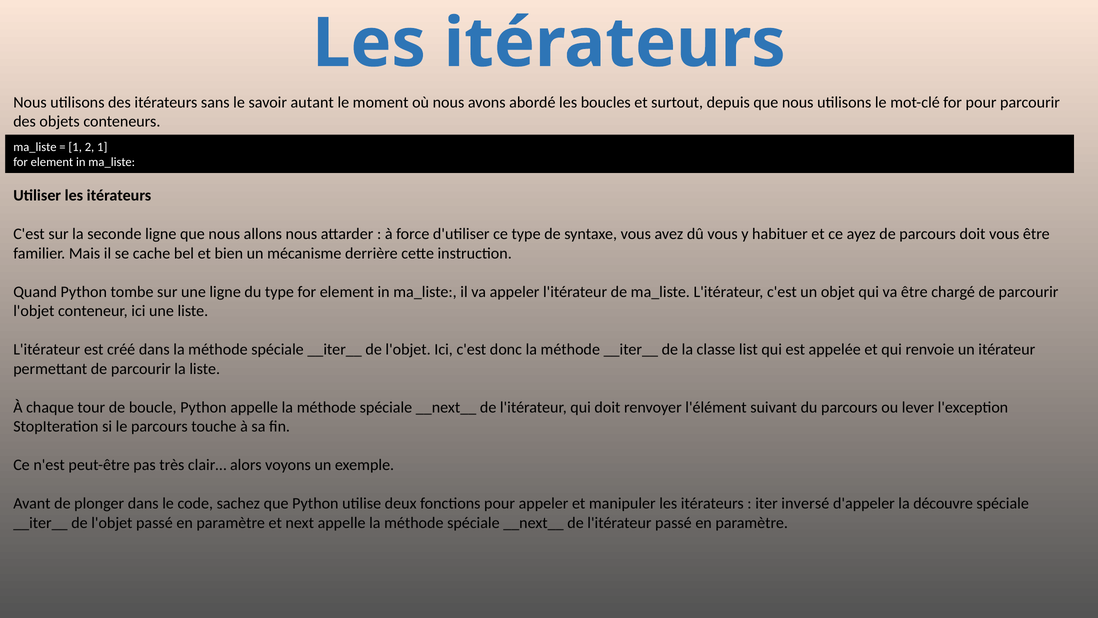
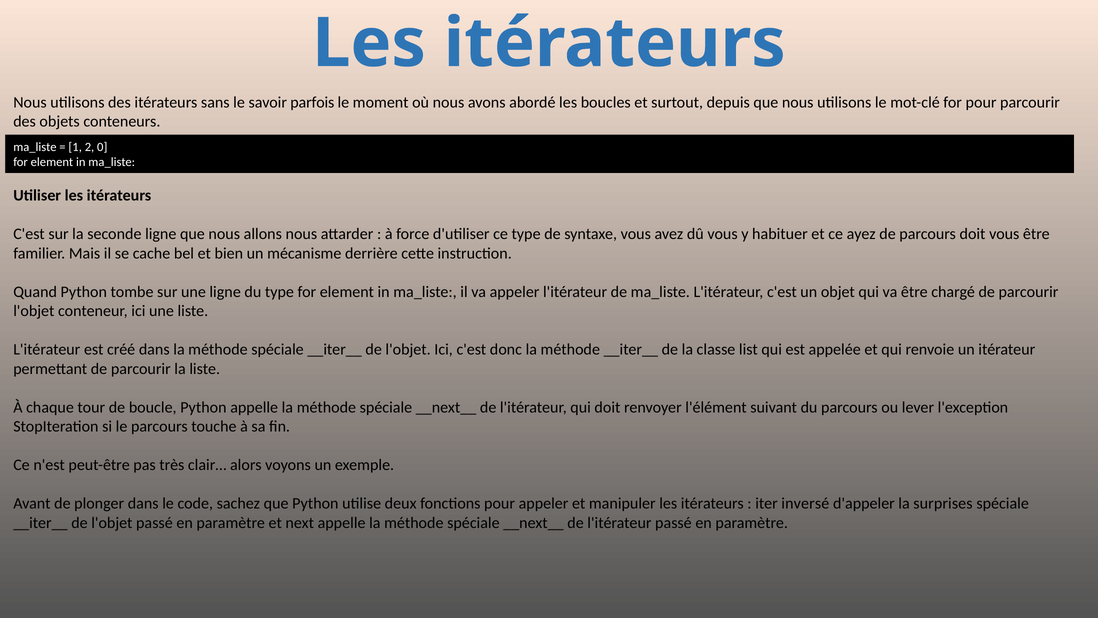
autant: autant -> parfois
2 1: 1 -> 0
découvre: découvre -> surprises
